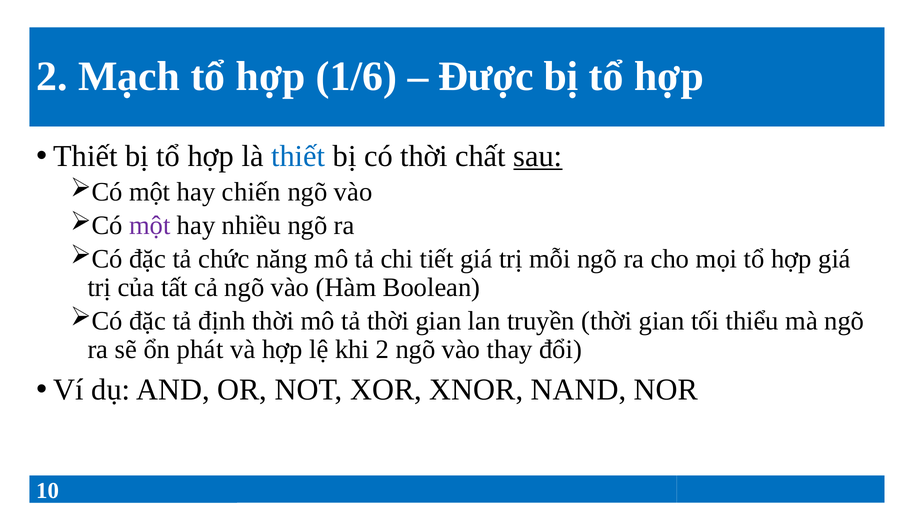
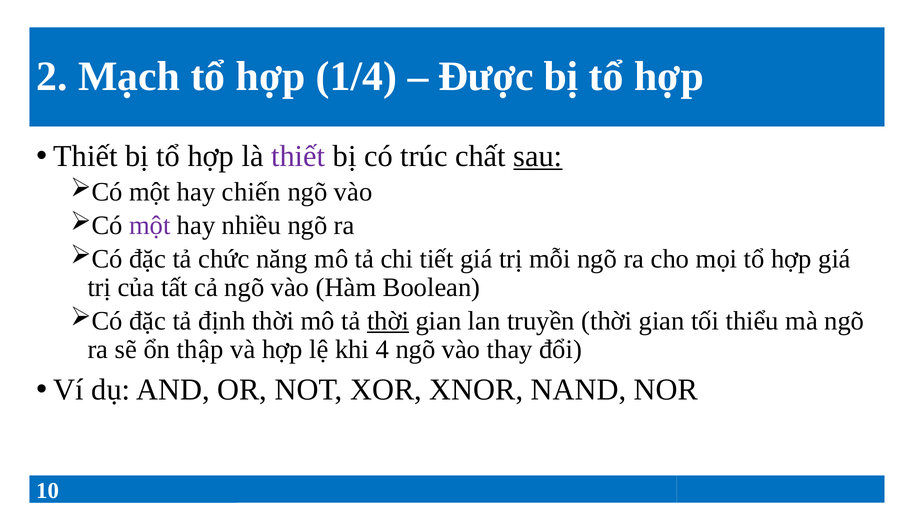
1/6: 1/6 -> 1/4
thiết at (298, 156) colour: blue -> purple
có thời: thời -> trúc
thời at (388, 321) underline: none -> present
phát: phát -> thập
khi 2: 2 -> 4
